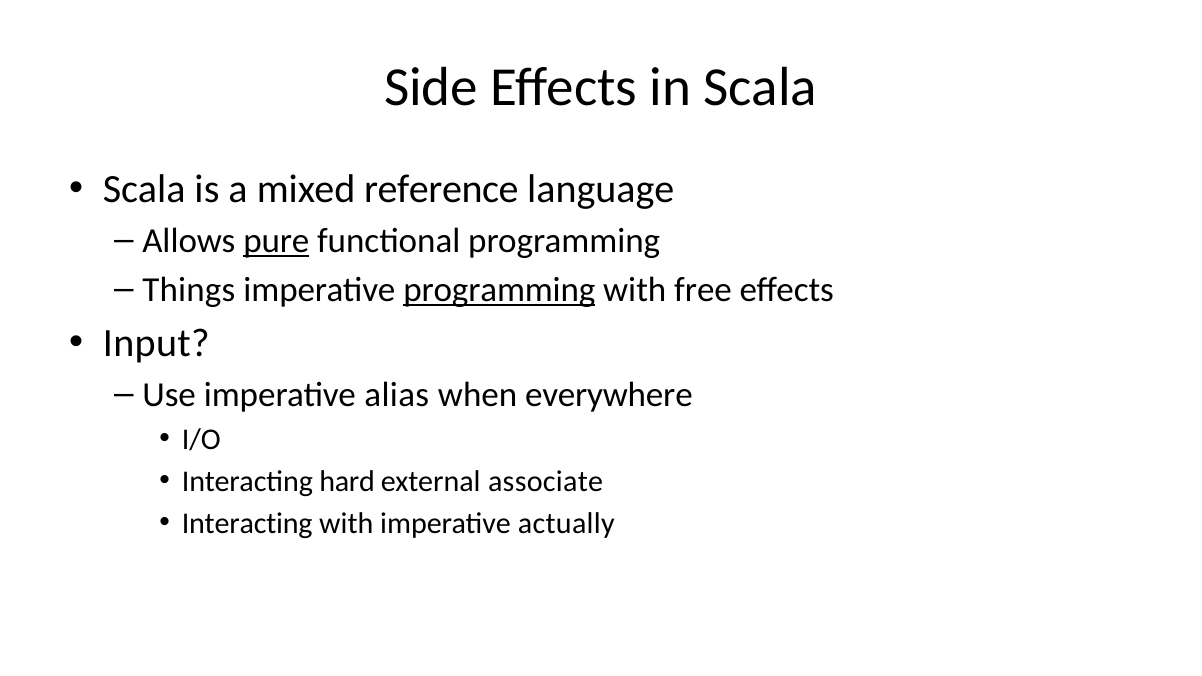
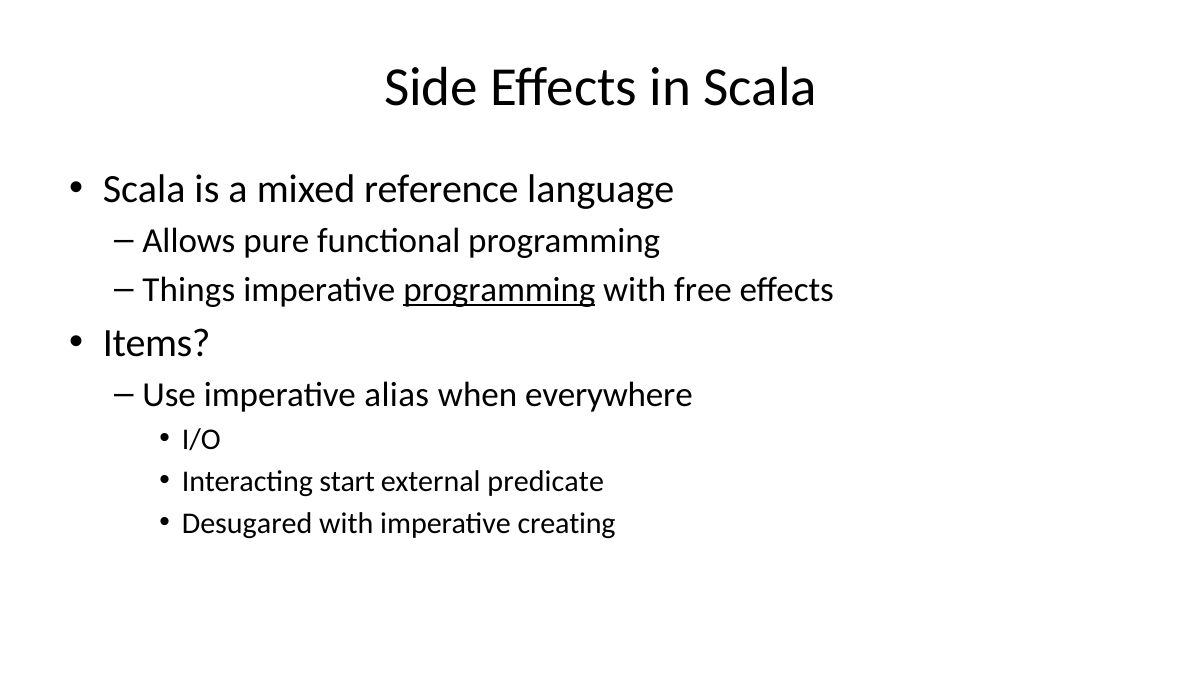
pure underline: present -> none
Input: Input -> Items
hard: hard -> start
associate: associate -> predicate
Interacting at (247, 524): Interacting -> Desugared
actually: actually -> creating
